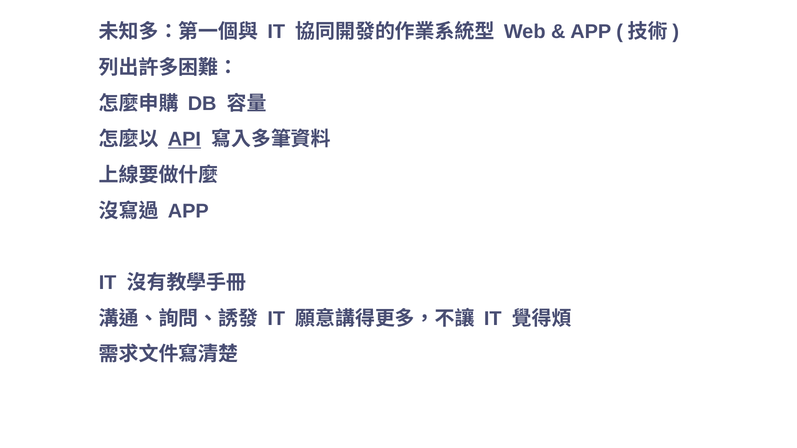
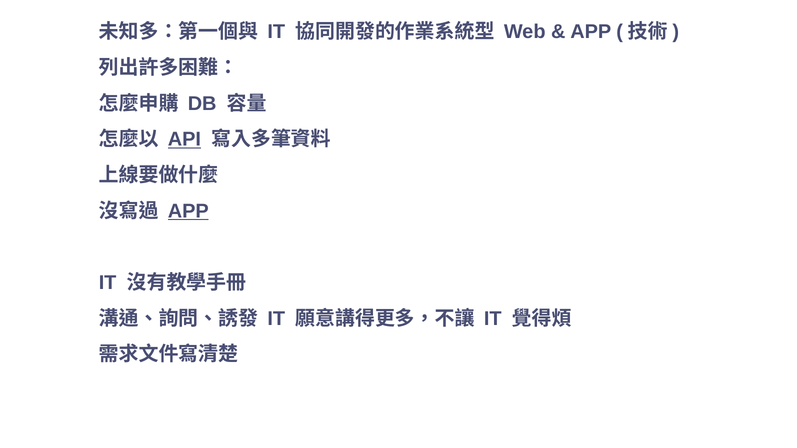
APP at (188, 211) underline: none -> present
